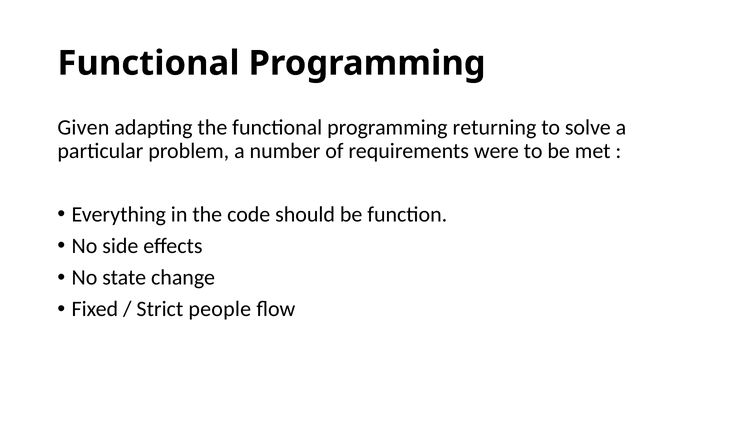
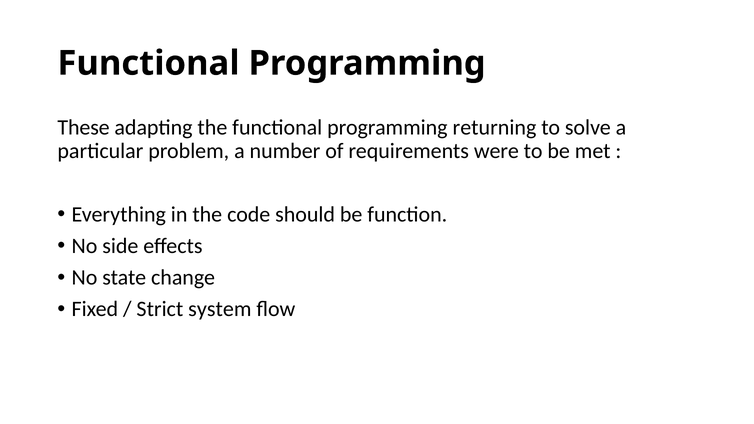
Given: Given -> These
people: people -> system
